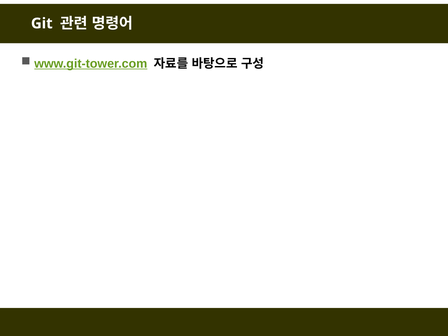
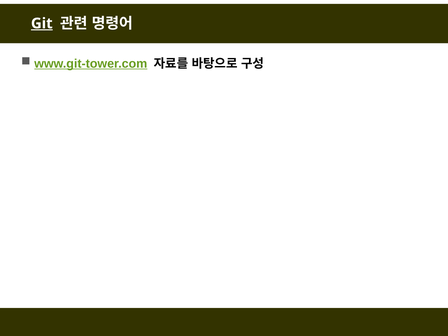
Git underline: none -> present
